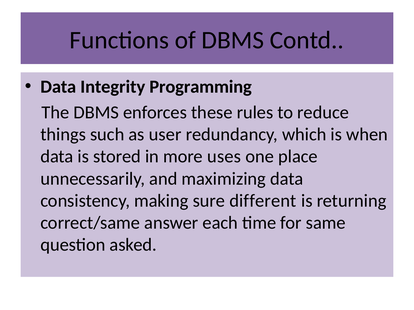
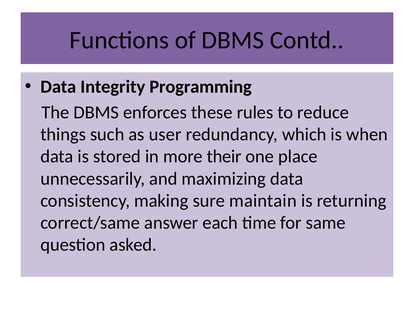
uses: uses -> their
different: different -> maintain
